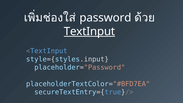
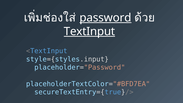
password underline: none -> present
